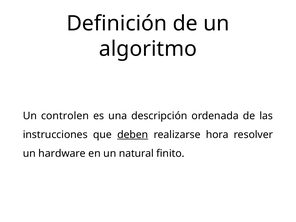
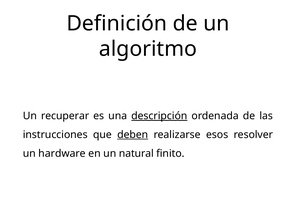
controlen: controlen -> recuperar
descripción underline: none -> present
hora: hora -> esos
